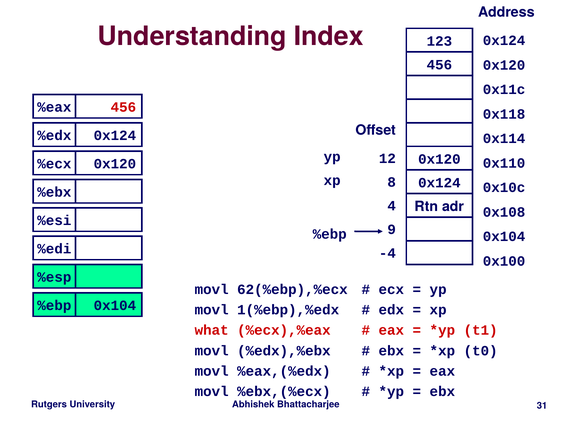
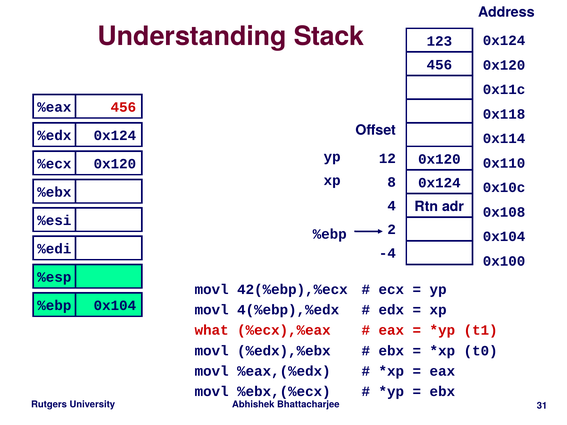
Index: Index -> Stack
9: 9 -> 2
62(%ebp),%ecx: 62(%ebp),%ecx -> 42(%ebp),%ecx
1(%ebp),%edx: 1(%ebp),%edx -> 4(%ebp),%edx
